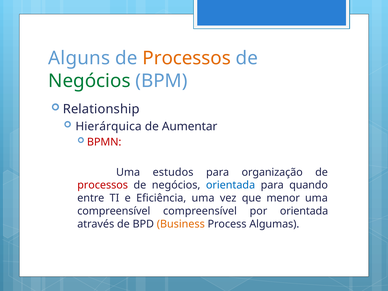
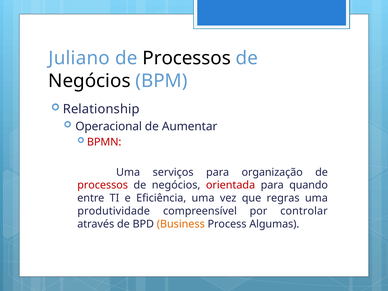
Alguns: Alguns -> Juliano
Processos at (187, 58) colour: orange -> black
Negócios at (89, 81) colour: green -> black
Hierárquica: Hierárquica -> Operacional
estudos: estudos -> serviços
orientada at (231, 185) colour: blue -> red
menor: menor -> regras
compreensível at (114, 211): compreensível -> produtividade
por orientada: orientada -> controlar
